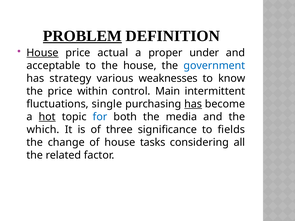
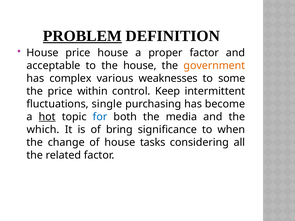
House at (43, 53) underline: present -> none
price actual: actual -> house
proper under: under -> factor
government colour: blue -> orange
strategy: strategy -> complex
know: know -> some
Main: Main -> Keep
has at (193, 104) underline: present -> none
three: three -> bring
fields: fields -> when
